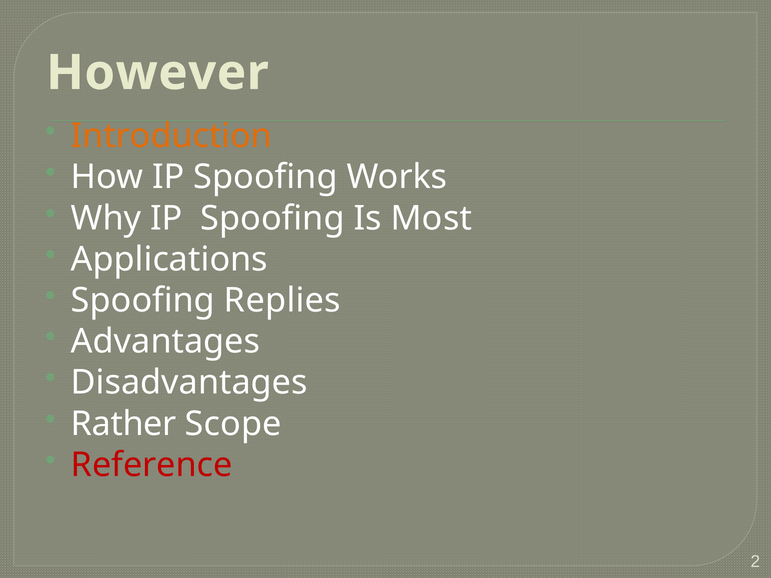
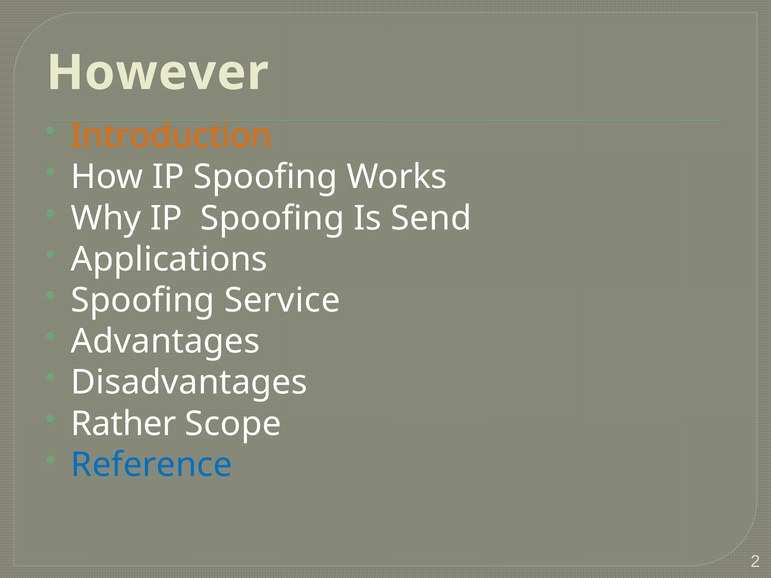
Most: Most -> Send
Replies: Replies -> Service
Reference colour: red -> blue
